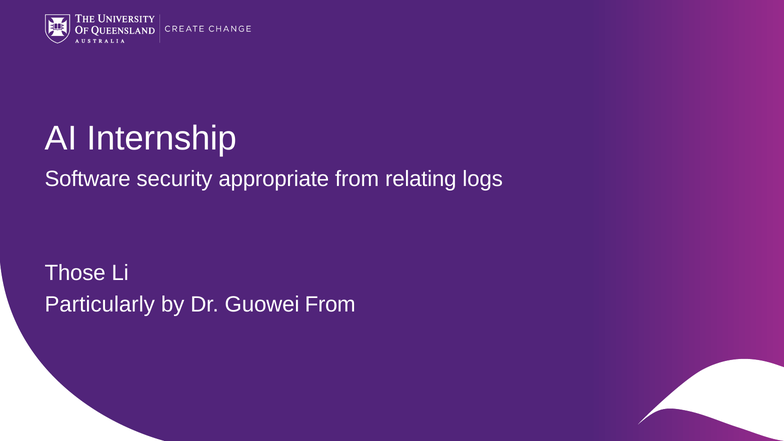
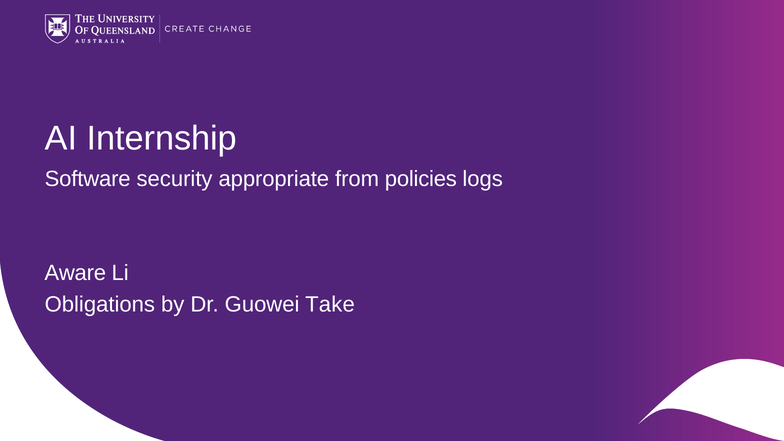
relating: relating -> policies
Those: Those -> Aware
Particularly: Particularly -> Obligations
Guowei From: From -> Take
